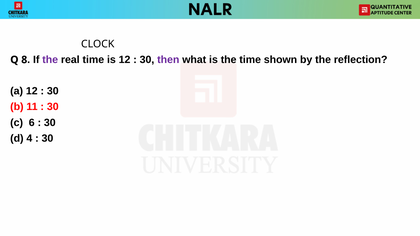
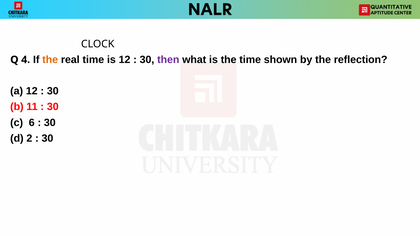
8: 8 -> 4
the at (50, 60) colour: purple -> orange
4: 4 -> 2
